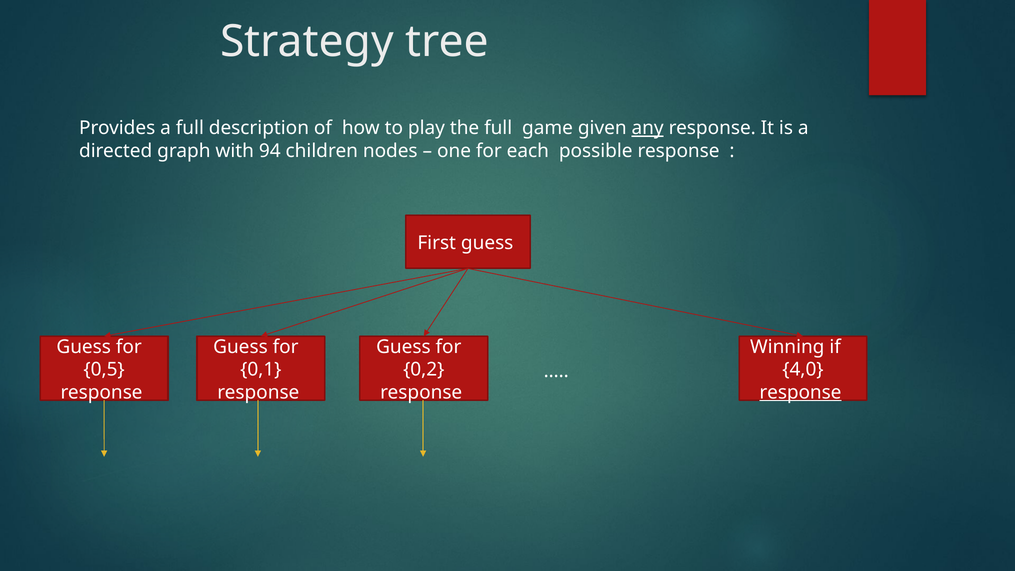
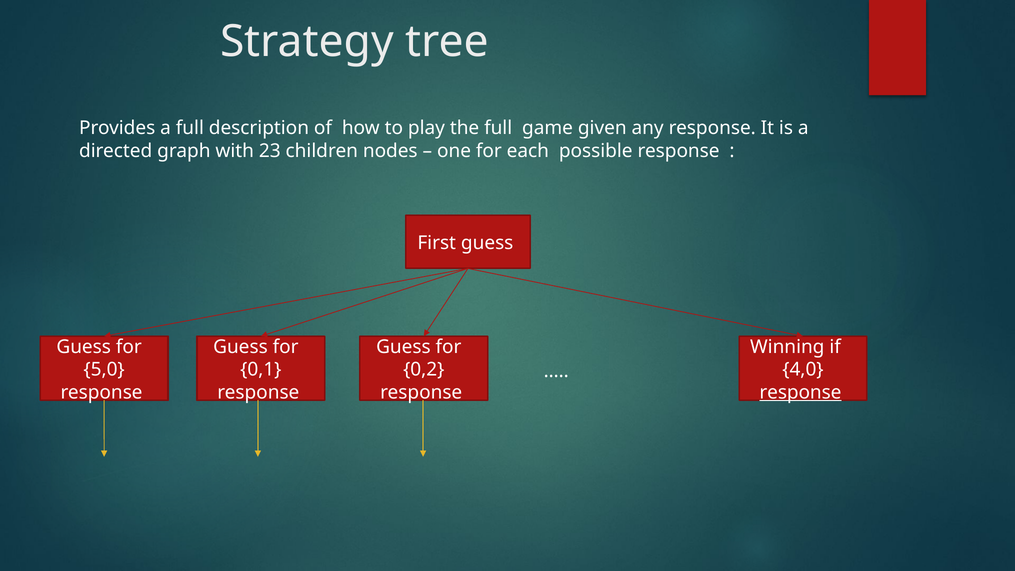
any underline: present -> none
94: 94 -> 23
0,5: 0,5 -> 5,0
